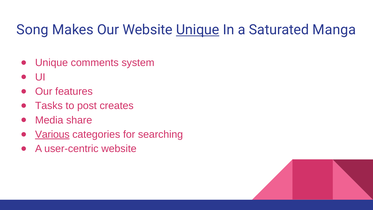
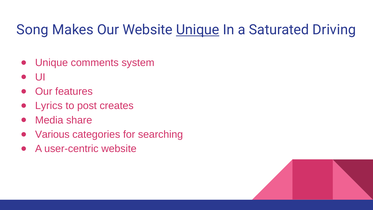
Manga: Manga -> Driving
Tasks: Tasks -> Lyrics
Various underline: present -> none
